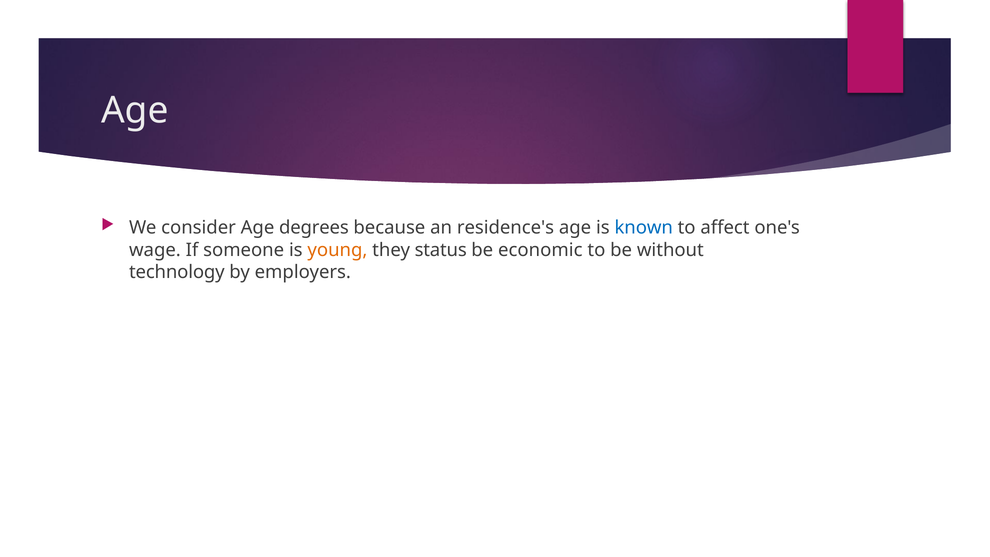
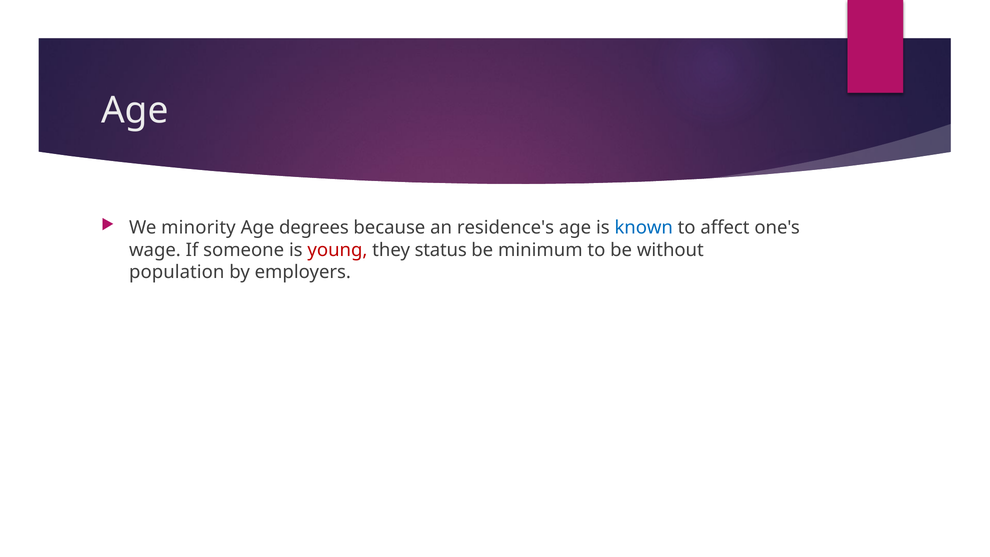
consider: consider -> minority
young colour: orange -> red
economic: economic -> minimum
technology: technology -> population
